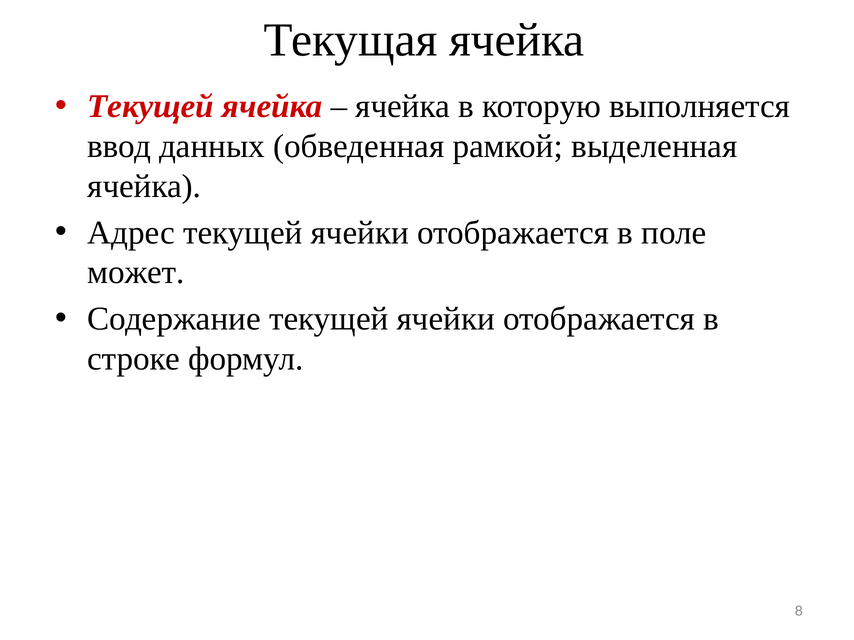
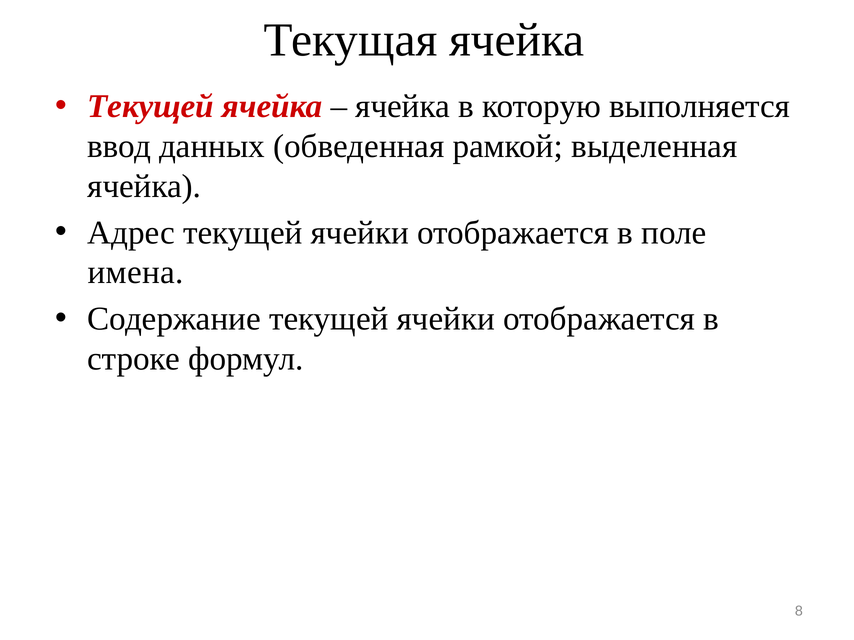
может: может -> имена
